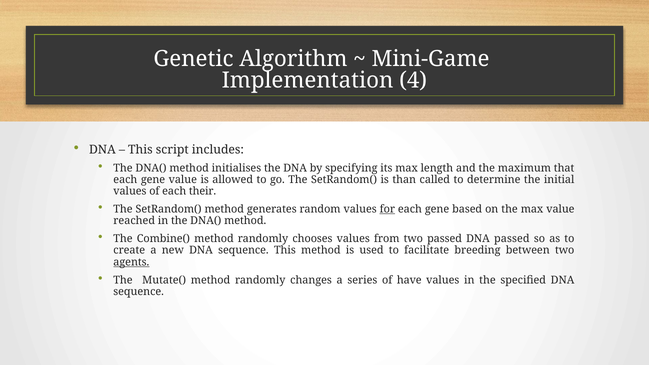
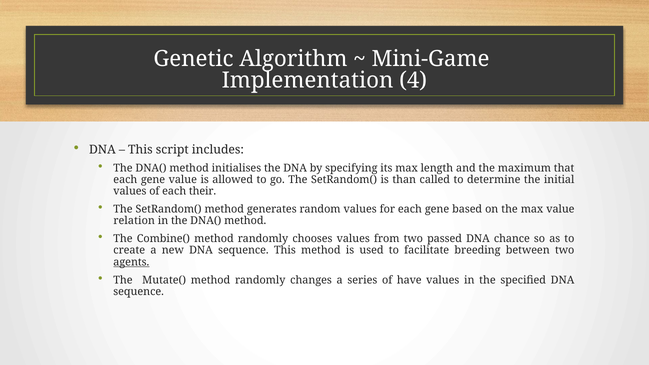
for underline: present -> none
reached: reached -> relation
DNA passed: passed -> chance
